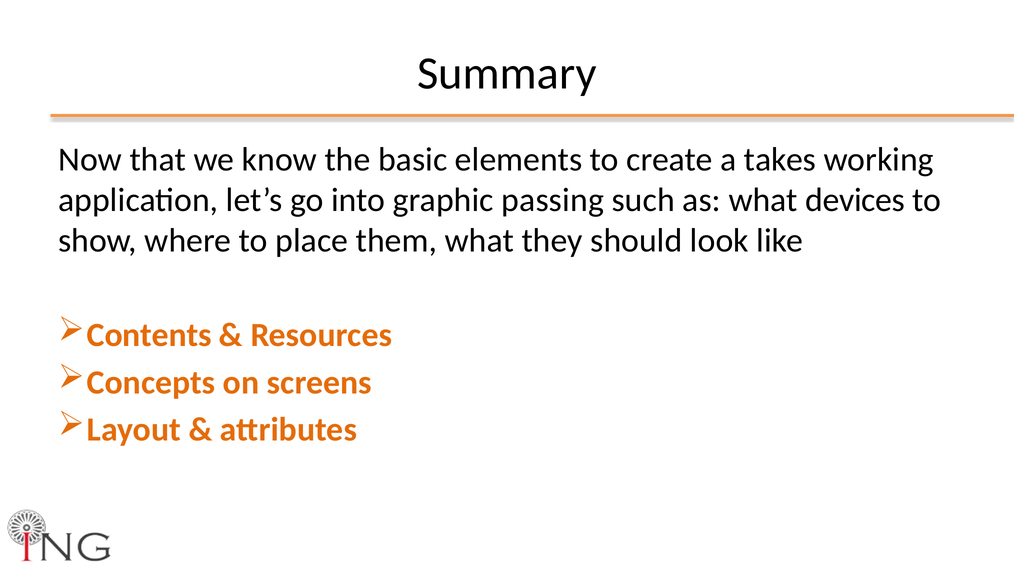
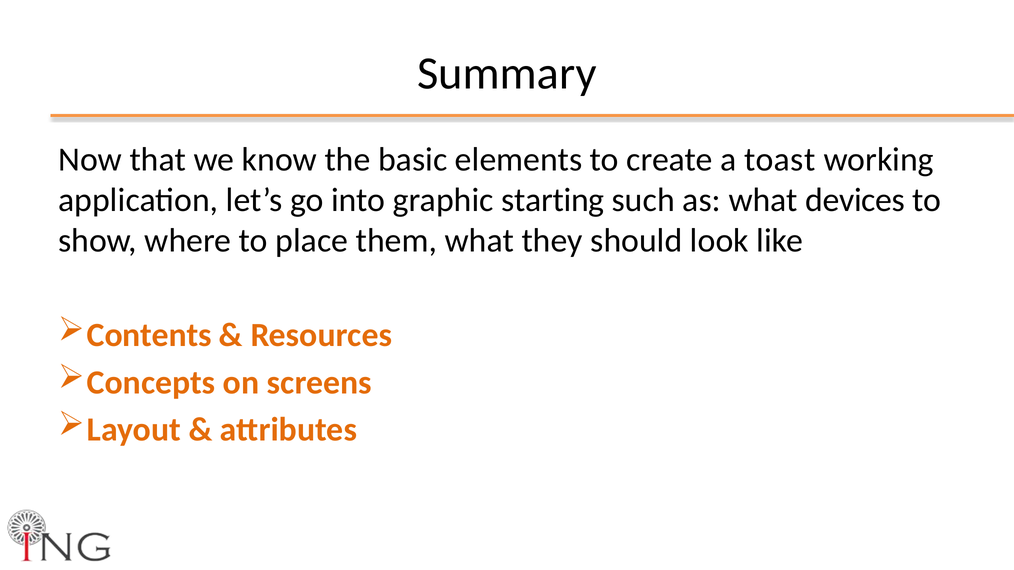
takes: takes -> toast
passing: passing -> starting
